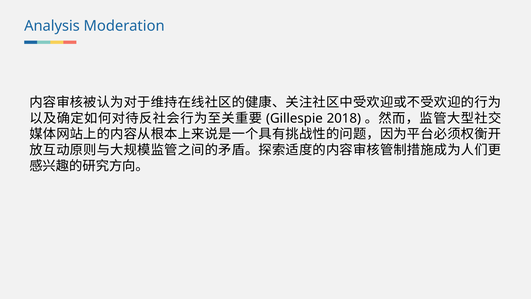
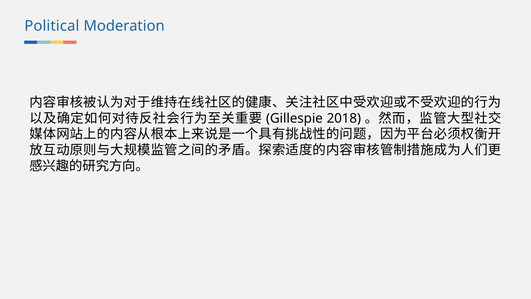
Analysis: Analysis -> Political
